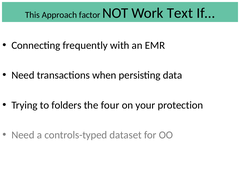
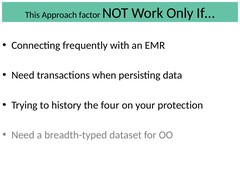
Text: Text -> Only
folders: folders -> history
controls-typed: controls-typed -> breadth-typed
